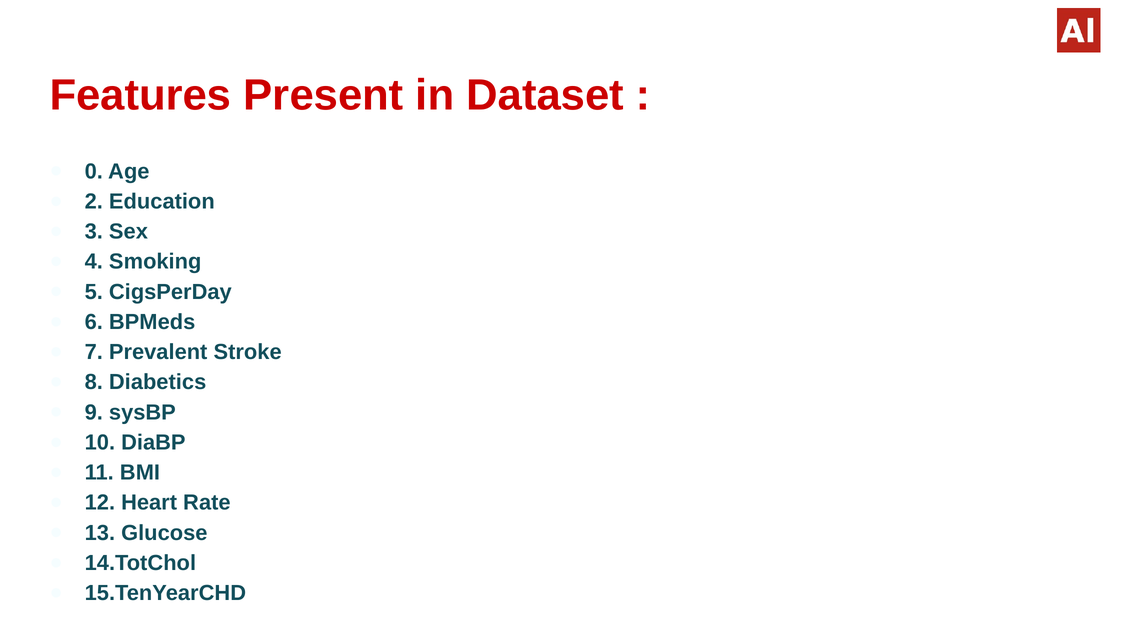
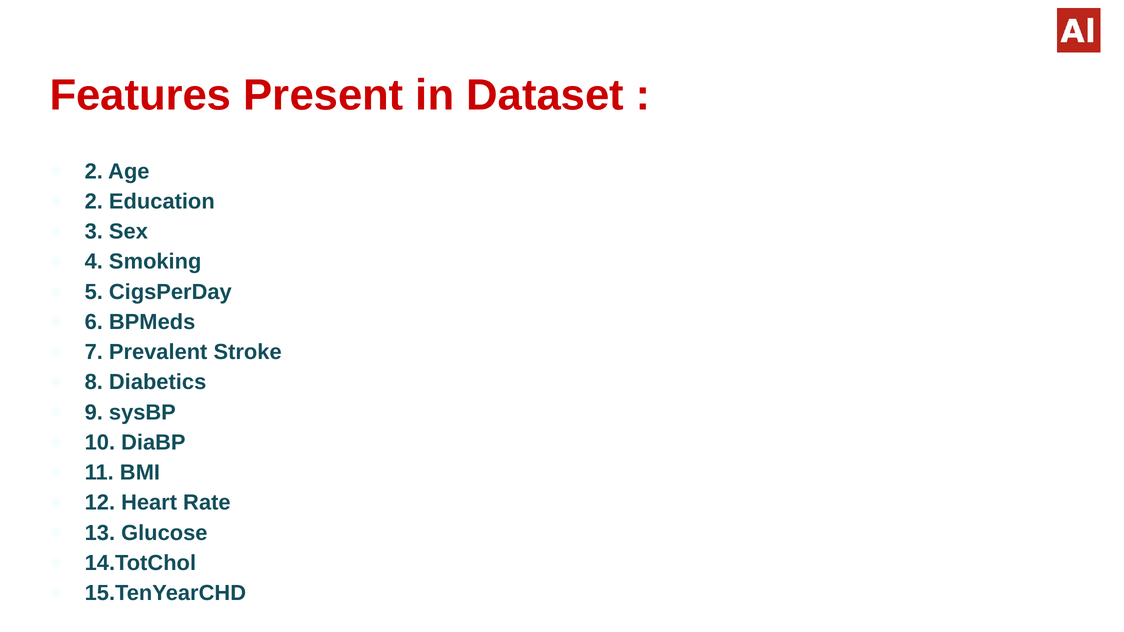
0 at (94, 171): 0 -> 2
